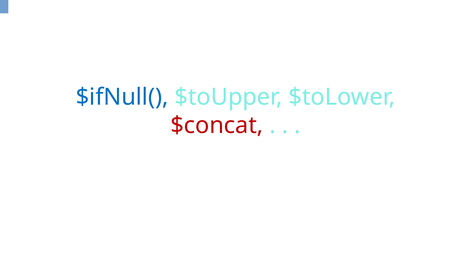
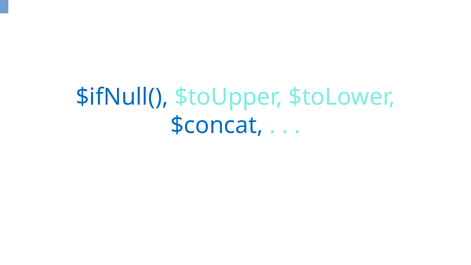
$concat colour: red -> blue
